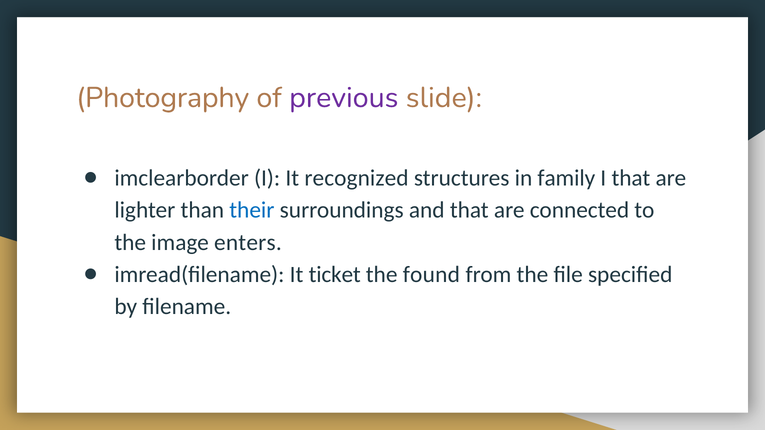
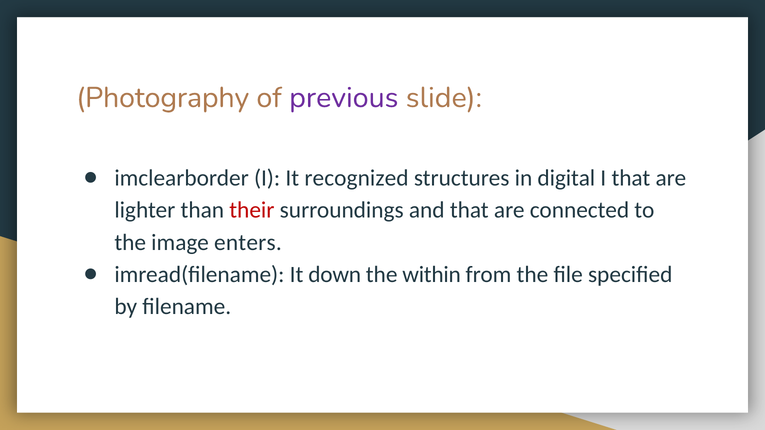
family: family -> digital
their colour: blue -> red
ticket: ticket -> down
found: found -> within
